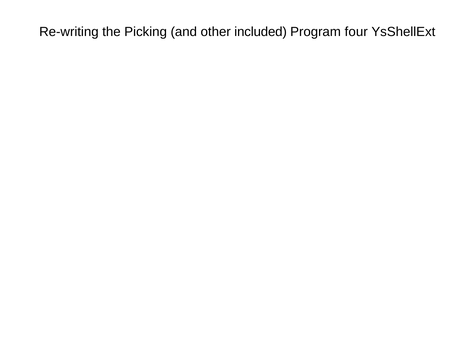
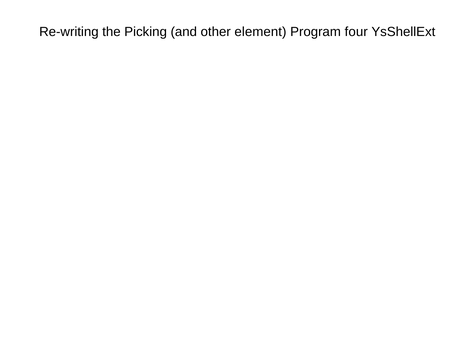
included: included -> element
